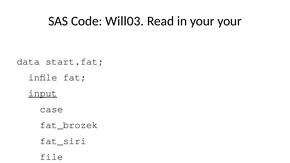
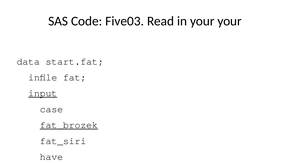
Will03: Will03 -> Five03
fat_brozek underline: none -> present
file: file -> have
